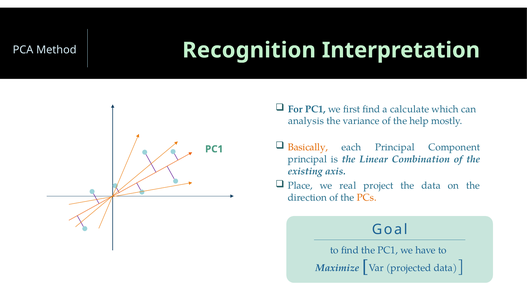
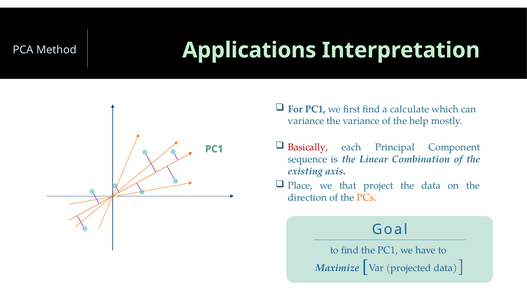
Recognition: Recognition -> Applications
analysis at (306, 121): analysis -> variance
Basically colour: orange -> red
principal at (307, 159): principal -> sequence
real: real -> that
